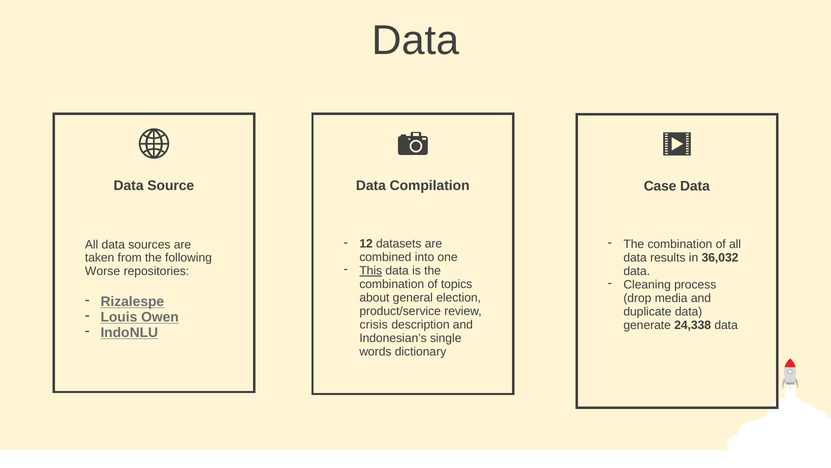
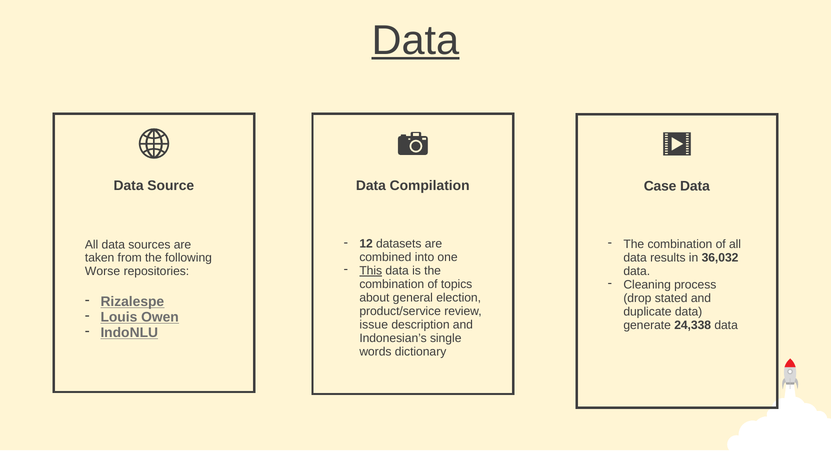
Data at (415, 40) underline: none -> present
media: media -> stated
crisis: crisis -> issue
